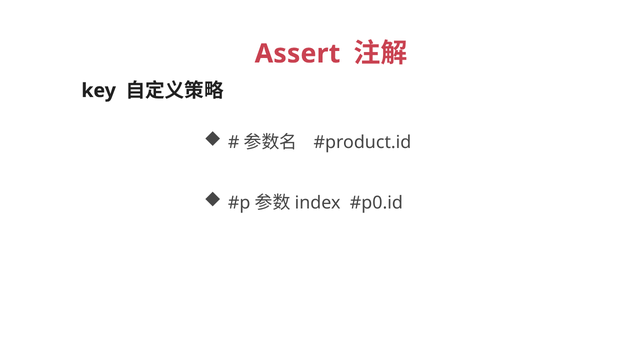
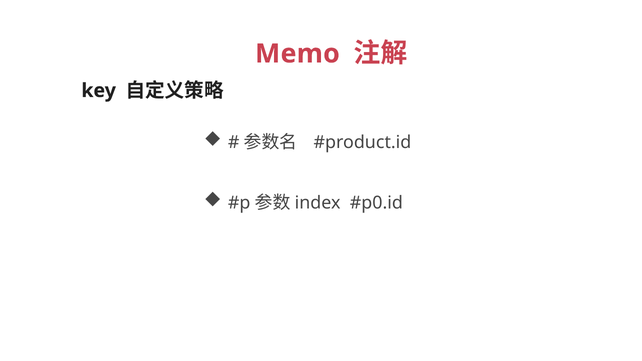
Assert: Assert -> Memo
